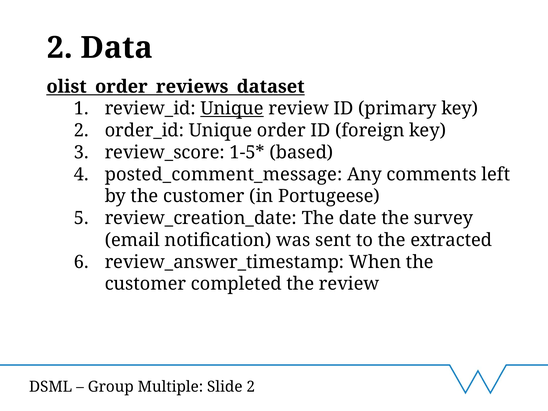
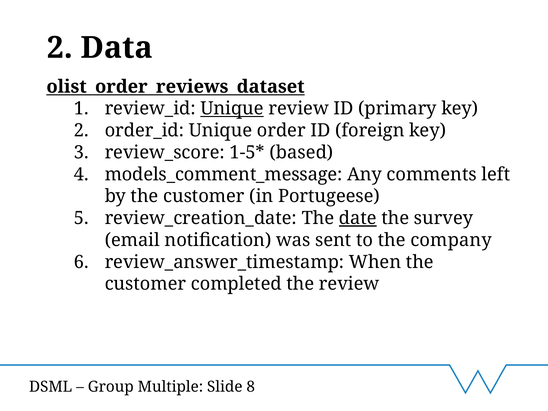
posted_comment_message: posted_comment_message -> models_comment_message
date underline: none -> present
extracted: extracted -> company
Slide 2: 2 -> 8
